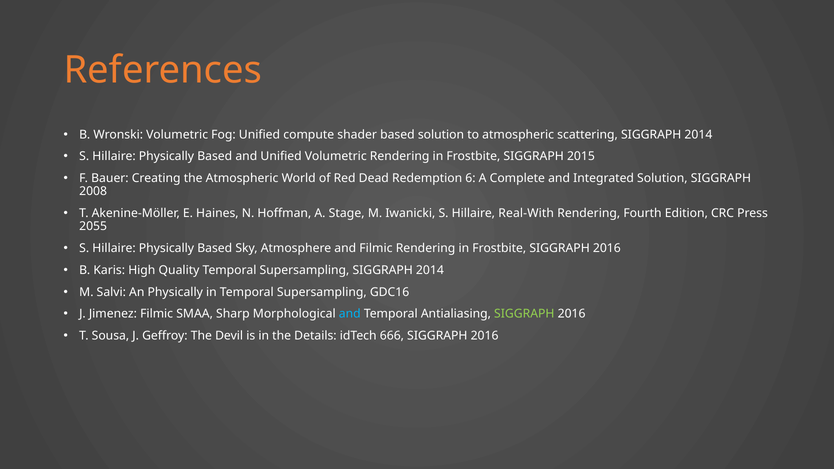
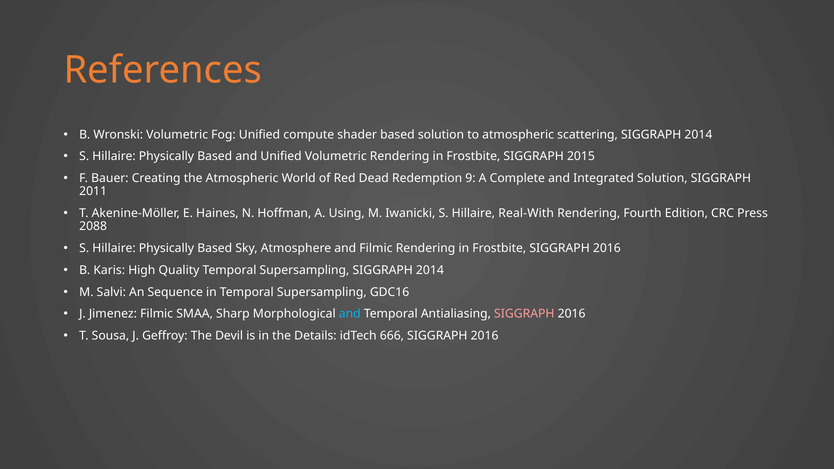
6: 6 -> 9
2008: 2008 -> 2011
Stage: Stage -> Using
2055: 2055 -> 2088
An Physically: Physically -> Sequence
SIGGRAPH at (524, 314) colour: light green -> pink
